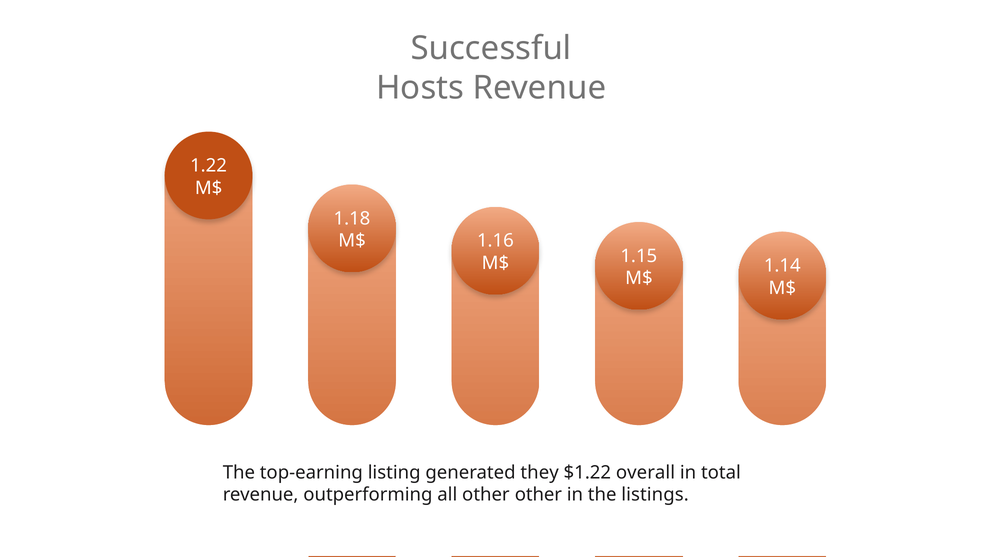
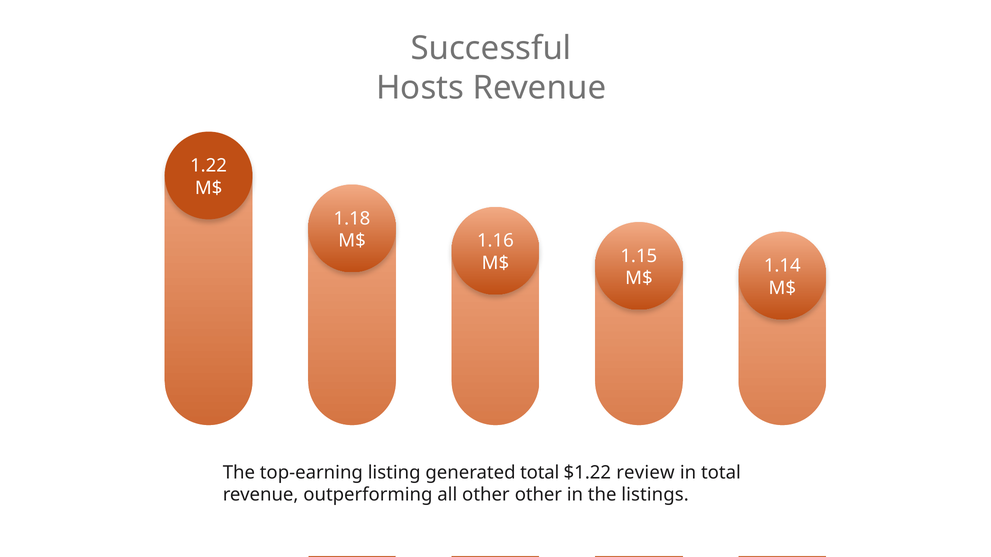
generated they: they -> total
overall: overall -> review
